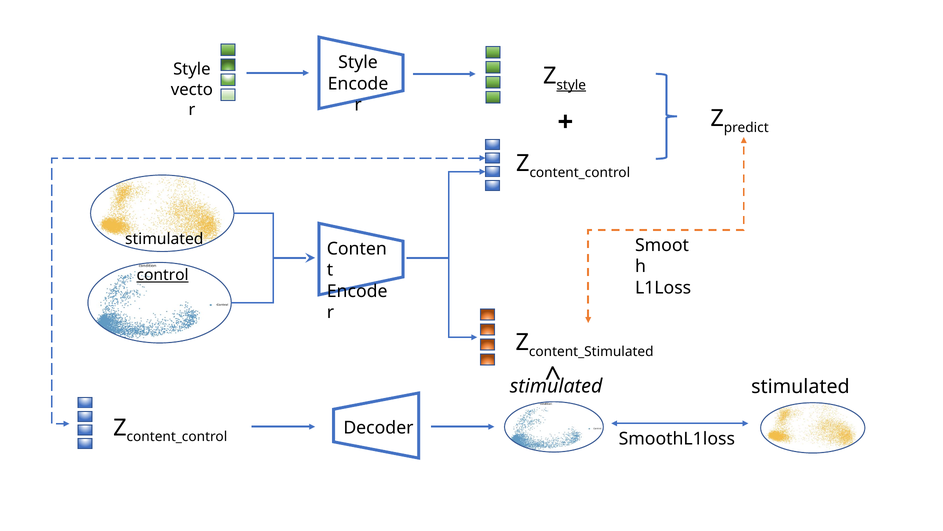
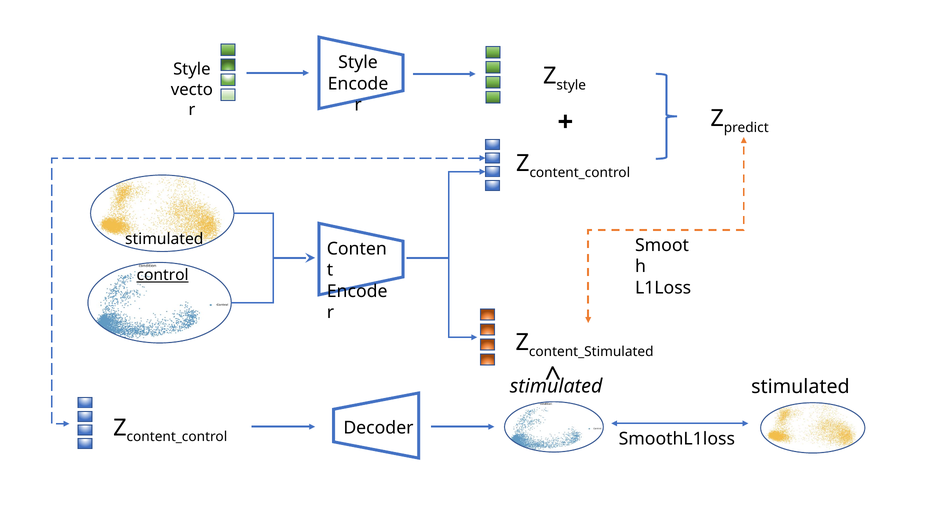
style at (571, 85) underline: present -> none
